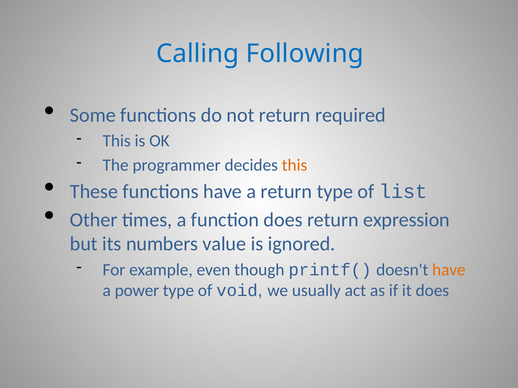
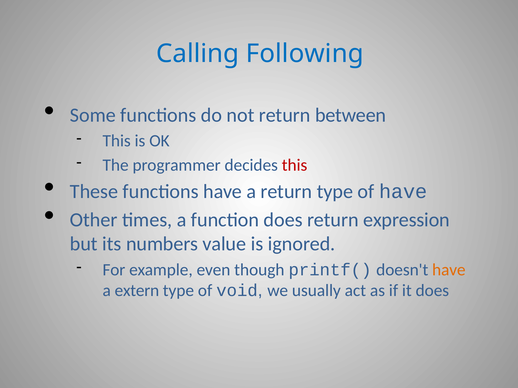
required: required -> between
this at (295, 165) colour: orange -> red
of list: list -> have
power: power -> extern
